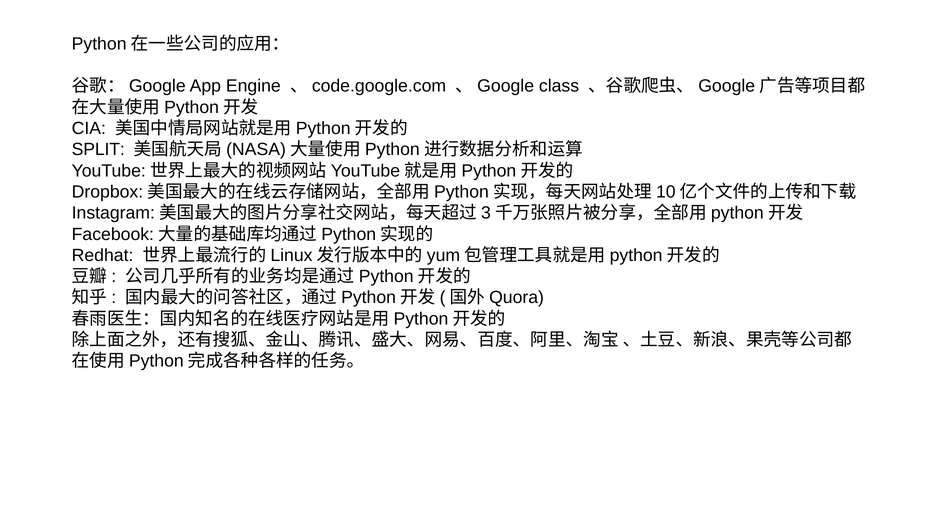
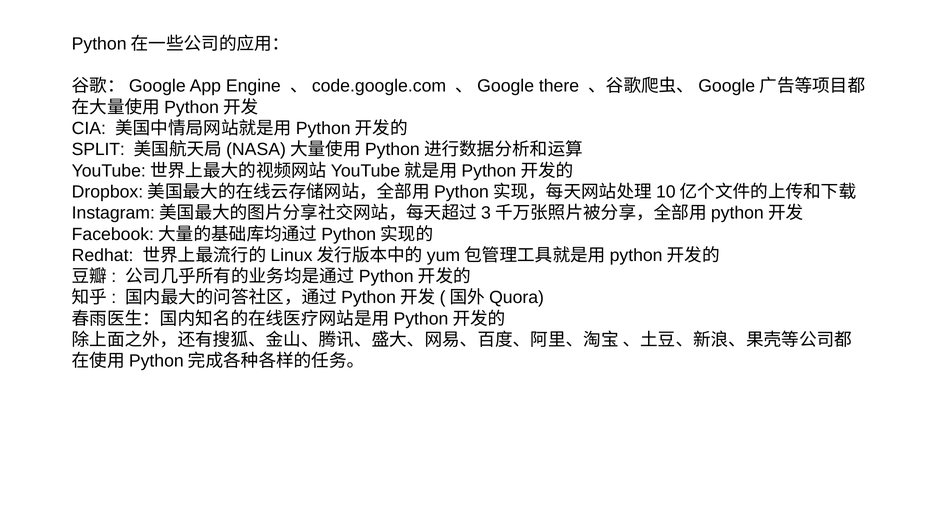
class: class -> there
